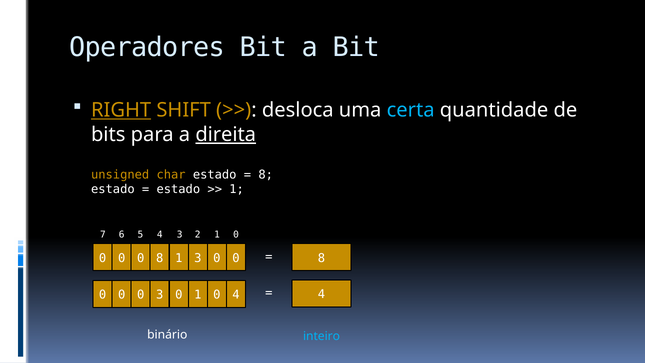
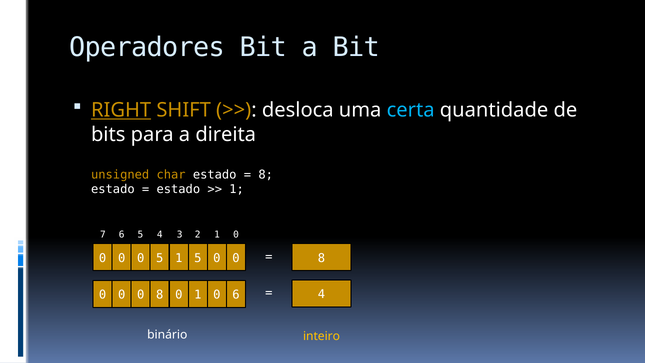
direita underline: present -> none
0 8: 8 -> 5
1 3: 3 -> 5
0 3: 3 -> 8
0 4: 4 -> 6
inteiro colour: light blue -> yellow
